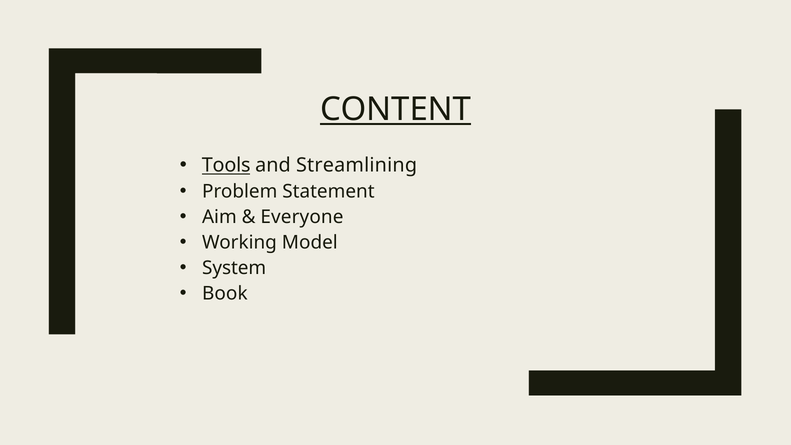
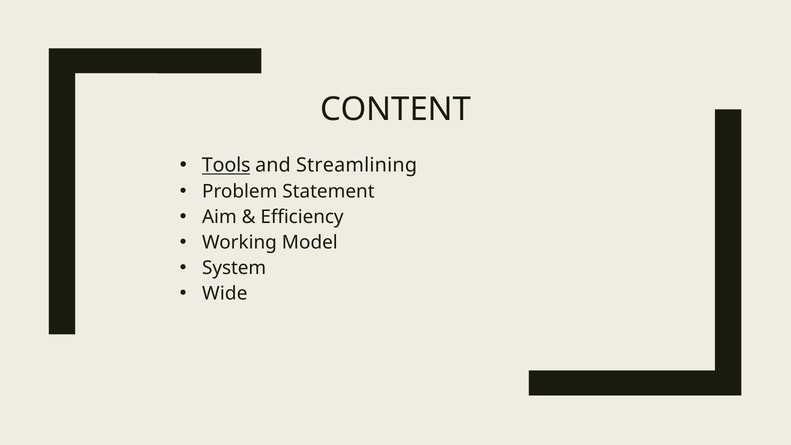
CONTENT underline: present -> none
Everyone: Everyone -> Efficiency
Book: Book -> Wide
